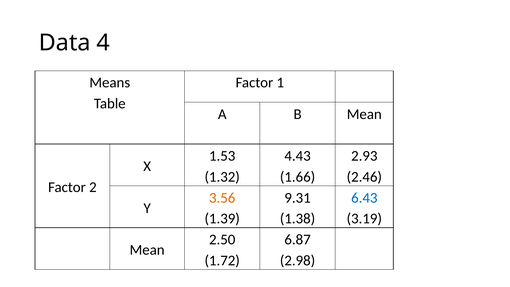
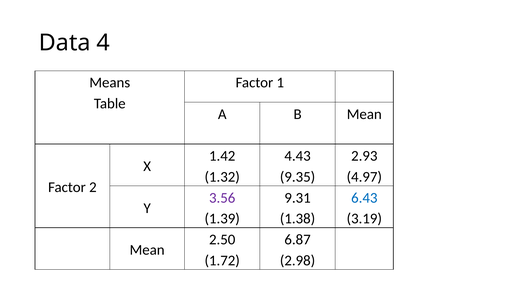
1.53: 1.53 -> 1.42
1.66: 1.66 -> 9.35
2.46: 2.46 -> 4.97
3.56 colour: orange -> purple
